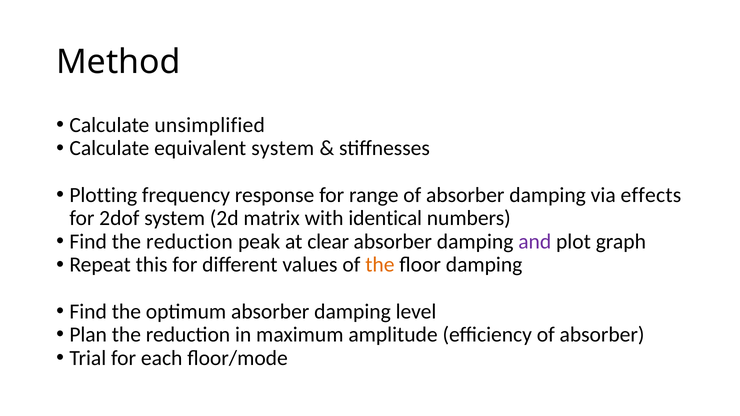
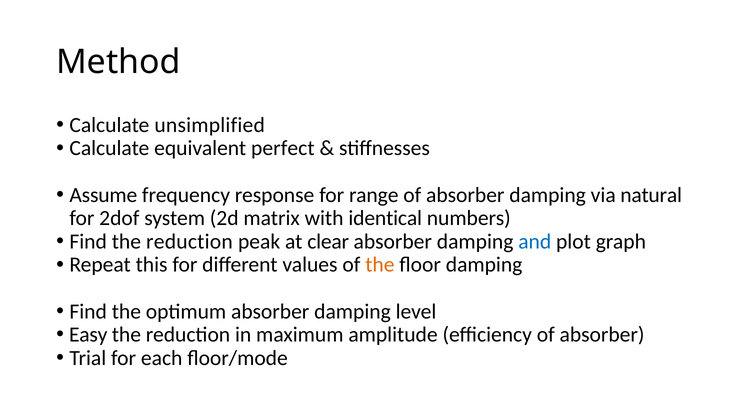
equivalent system: system -> perfect
Plotting: Plotting -> Assume
effects: effects -> natural
and colour: purple -> blue
Plan: Plan -> Easy
